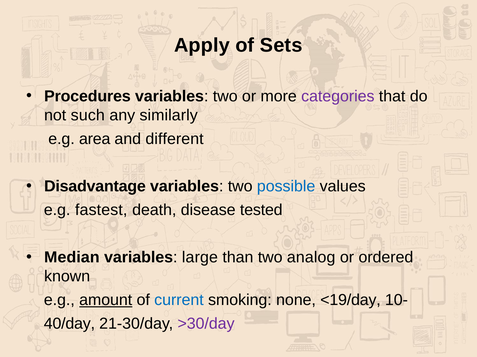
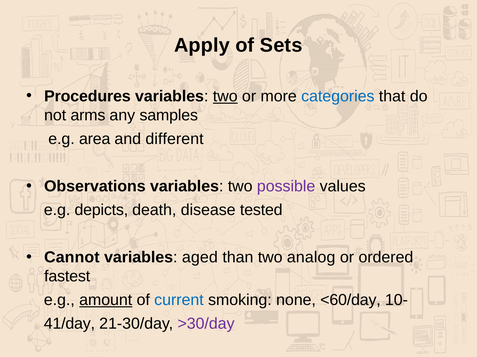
two at (225, 96) underline: none -> present
categories colour: purple -> blue
such: such -> arms
similarly: similarly -> samples
Disadvantage: Disadvantage -> Observations
possible colour: blue -> purple
fastest: fastest -> depicts
Median: Median -> Cannot
large: large -> aged
known: known -> fastest
<19/day: <19/day -> <60/day
40/day: 40/day -> 41/day
